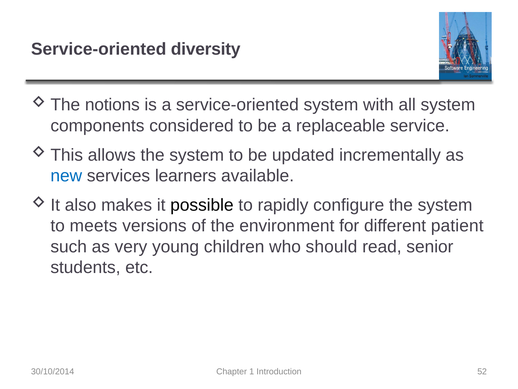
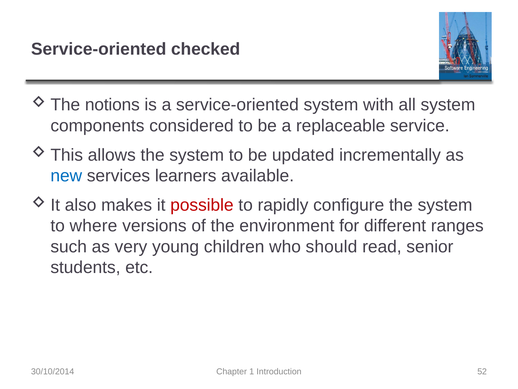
diversity: diversity -> checked
possible colour: black -> red
meets: meets -> where
patient: patient -> ranges
